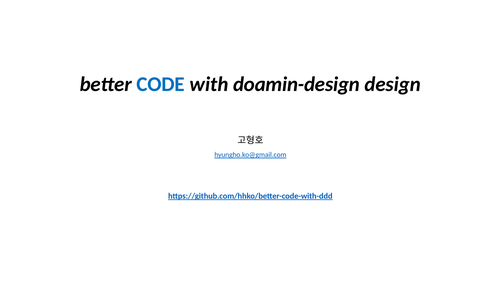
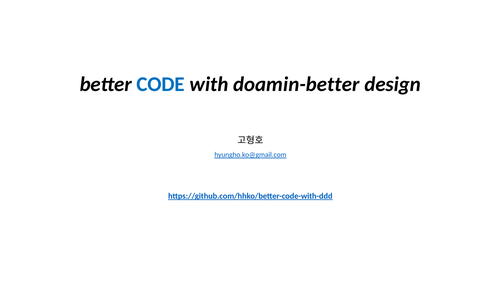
doamin-design: doamin-design -> doamin-better
